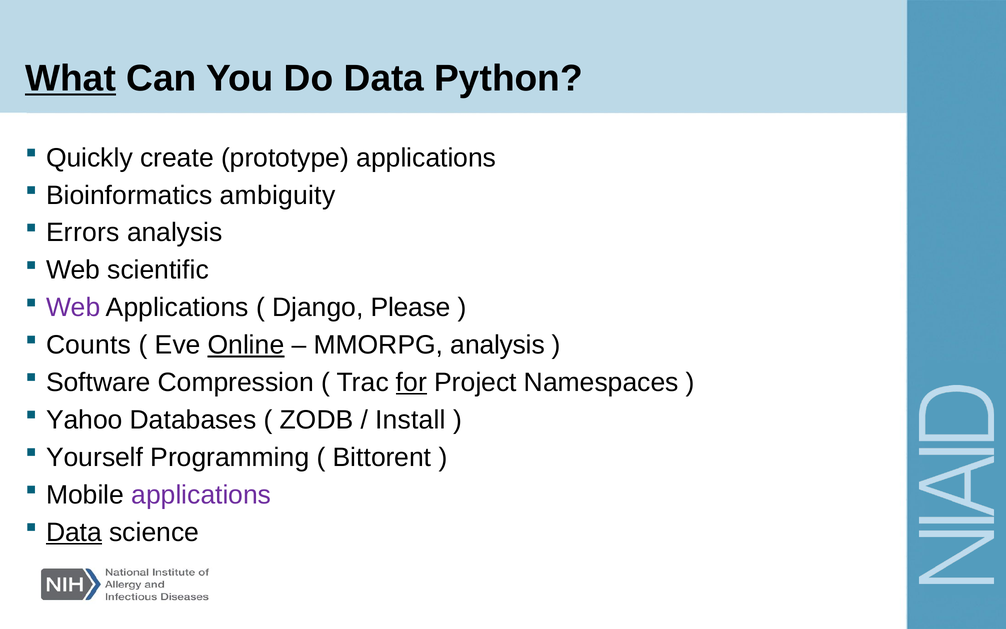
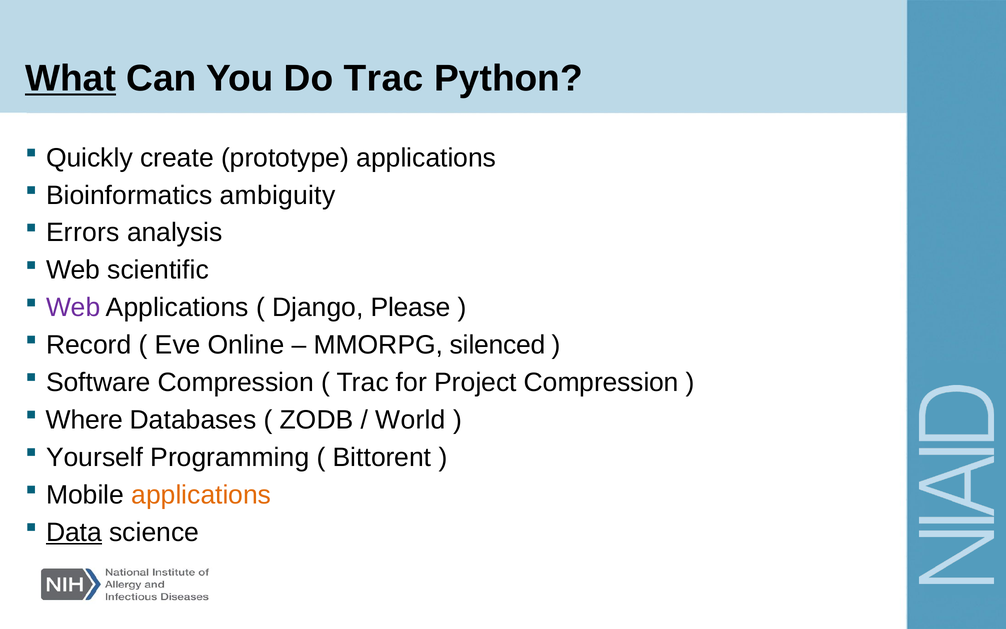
Do Data: Data -> Trac
Counts: Counts -> Record
Online underline: present -> none
MMORPG analysis: analysis -> silenced
for underline: present -> none
Project Namespaces: Namespaces -> Compression
Yahoo: Yahoo -> Where
Install: Install -> World
applications at (201, 495) colour: purple -> orange
